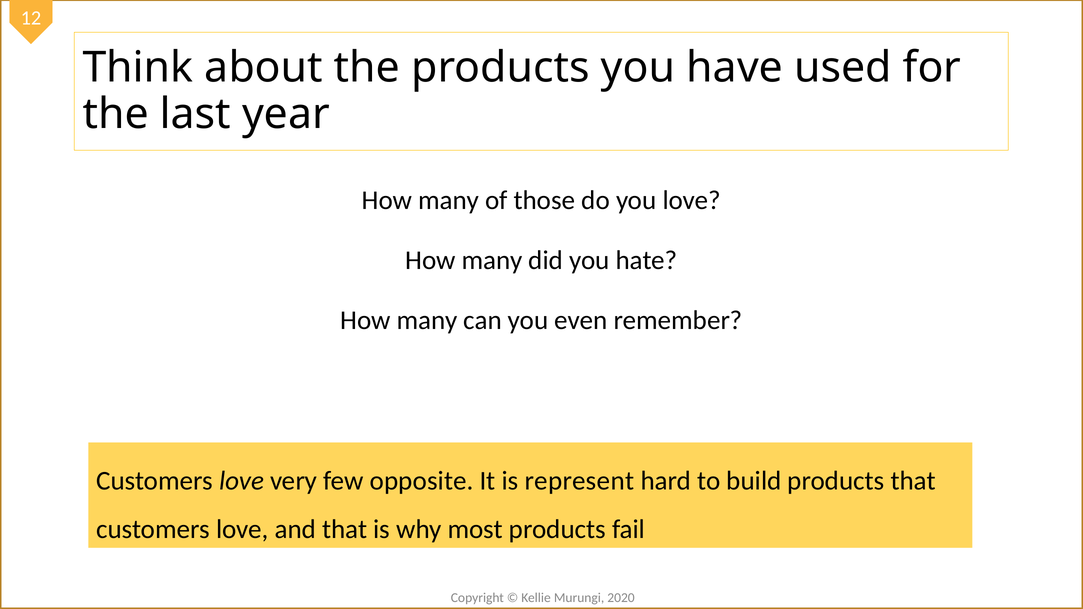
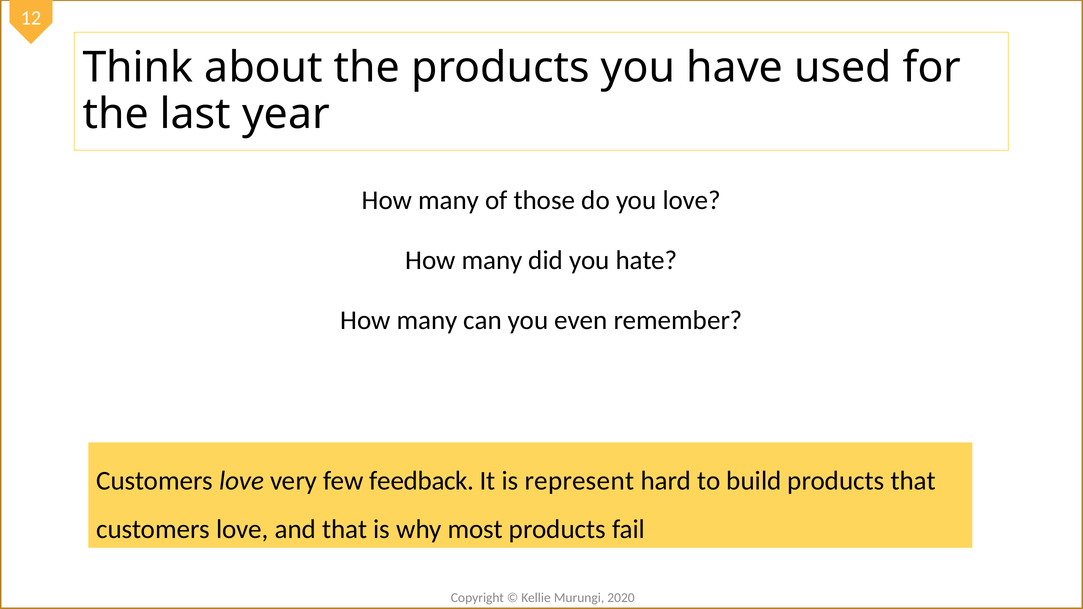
opposite: opposite -> feedback
